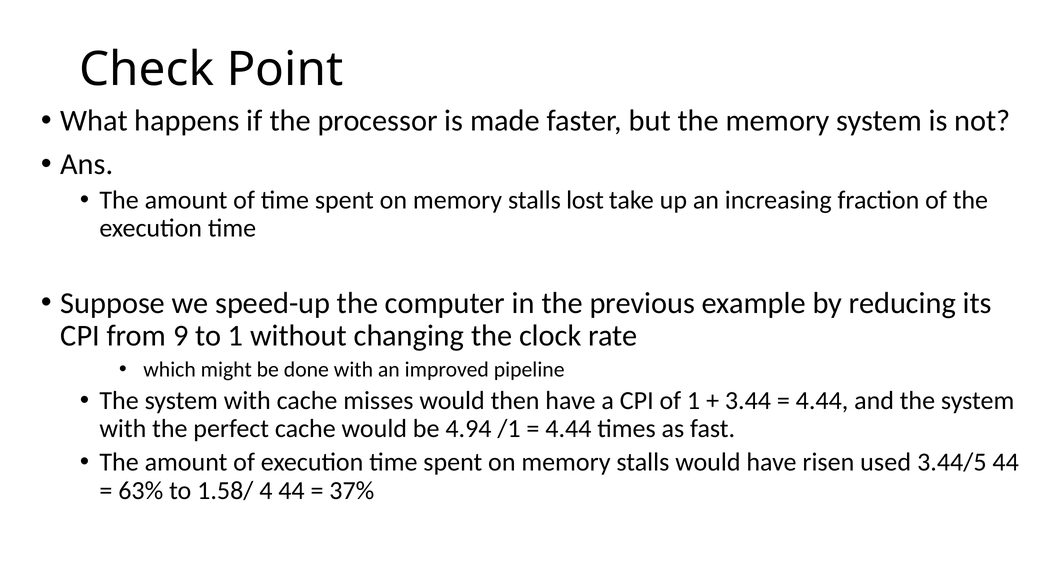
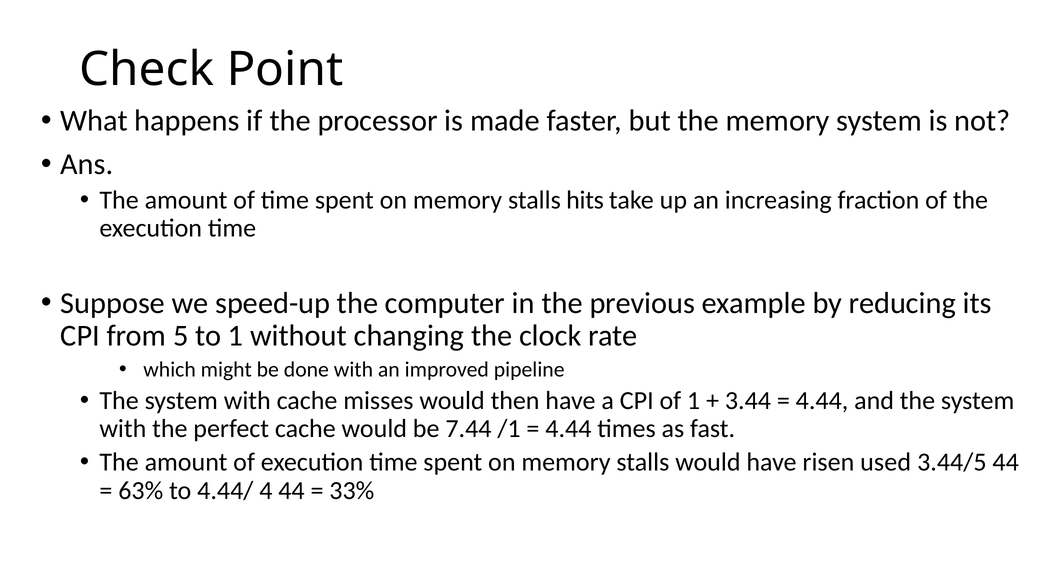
lost: lost -> hits
9: 9 -> 5
4.94: 4.94 -> 7.44
1.58/: 1.58/ -> 4.44/
37%: 37% -> 33%
